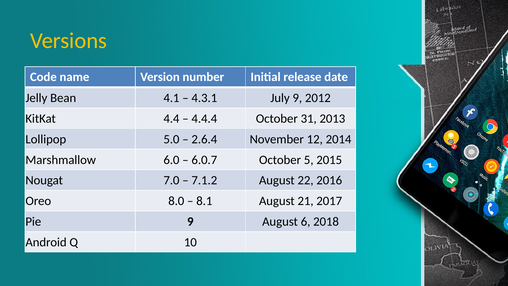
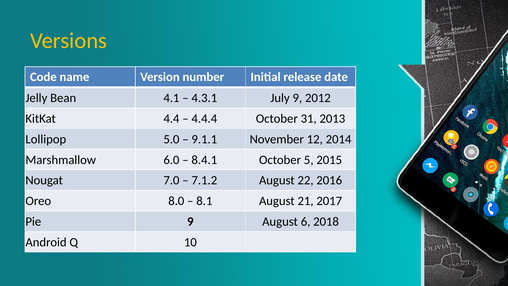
2.6.4: 2.6.4 -> 9.1.1
6.0.7: 6.0.7 -> 8.4.1
